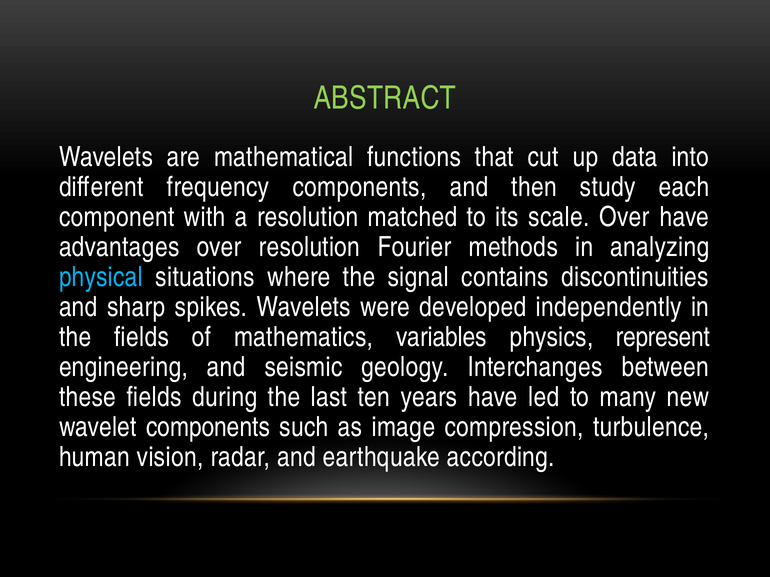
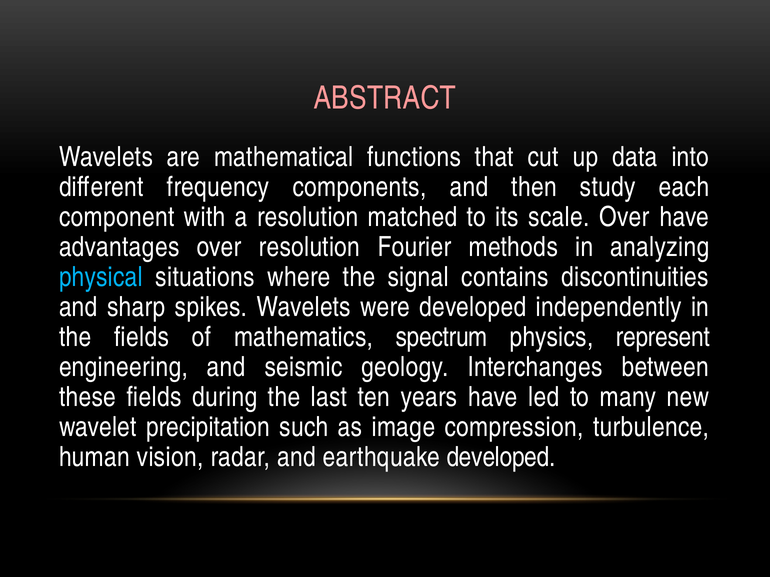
ABSTRACT colour: light green -> pink
variables: variables -> spectrum
wavelet components: components -> precipitation
earthquake according: according -> developed
